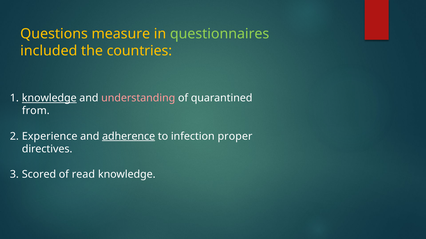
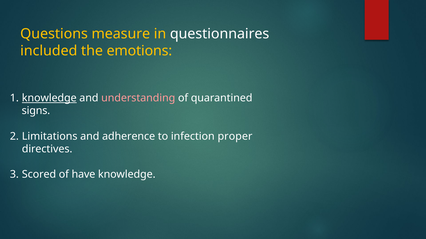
questionnaires colour: light green -> white
countries: countries -> emotions
from: from -> signs
Experience: Experience -> Limitations
adherence underline: present -> none
read: read -> have
